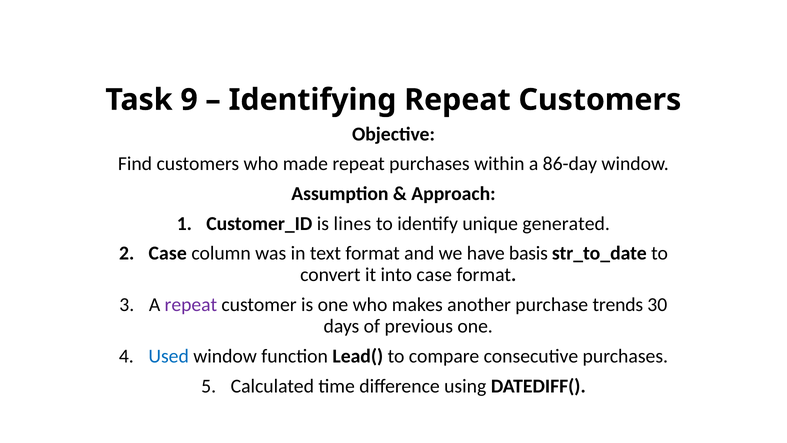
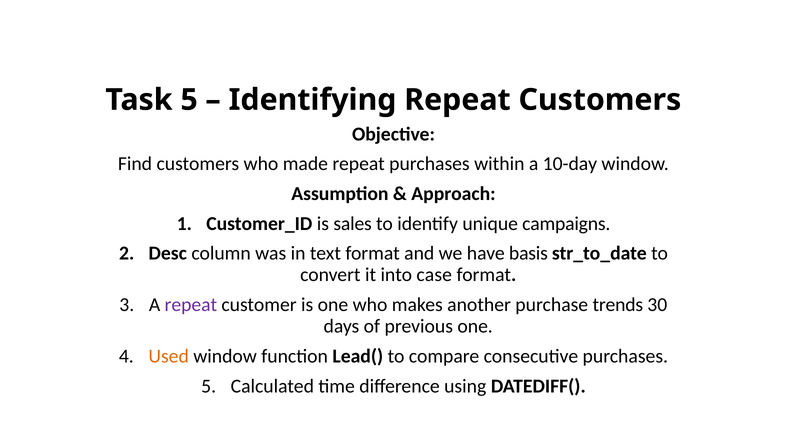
Task 9: 9 -> 5
86-day: 86-day -> 10-day
lines: lines -> sales
generated: generated -> campaigns
Case at (168, 253): Case -> Desc
Used colour: blue -> orange
